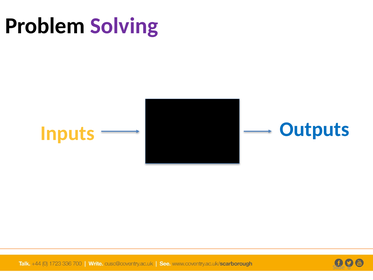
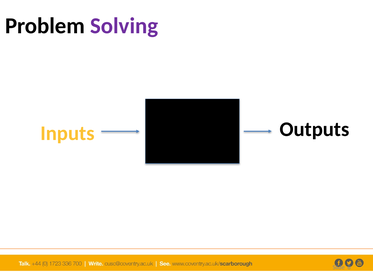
Outputs colour: blue -> black
